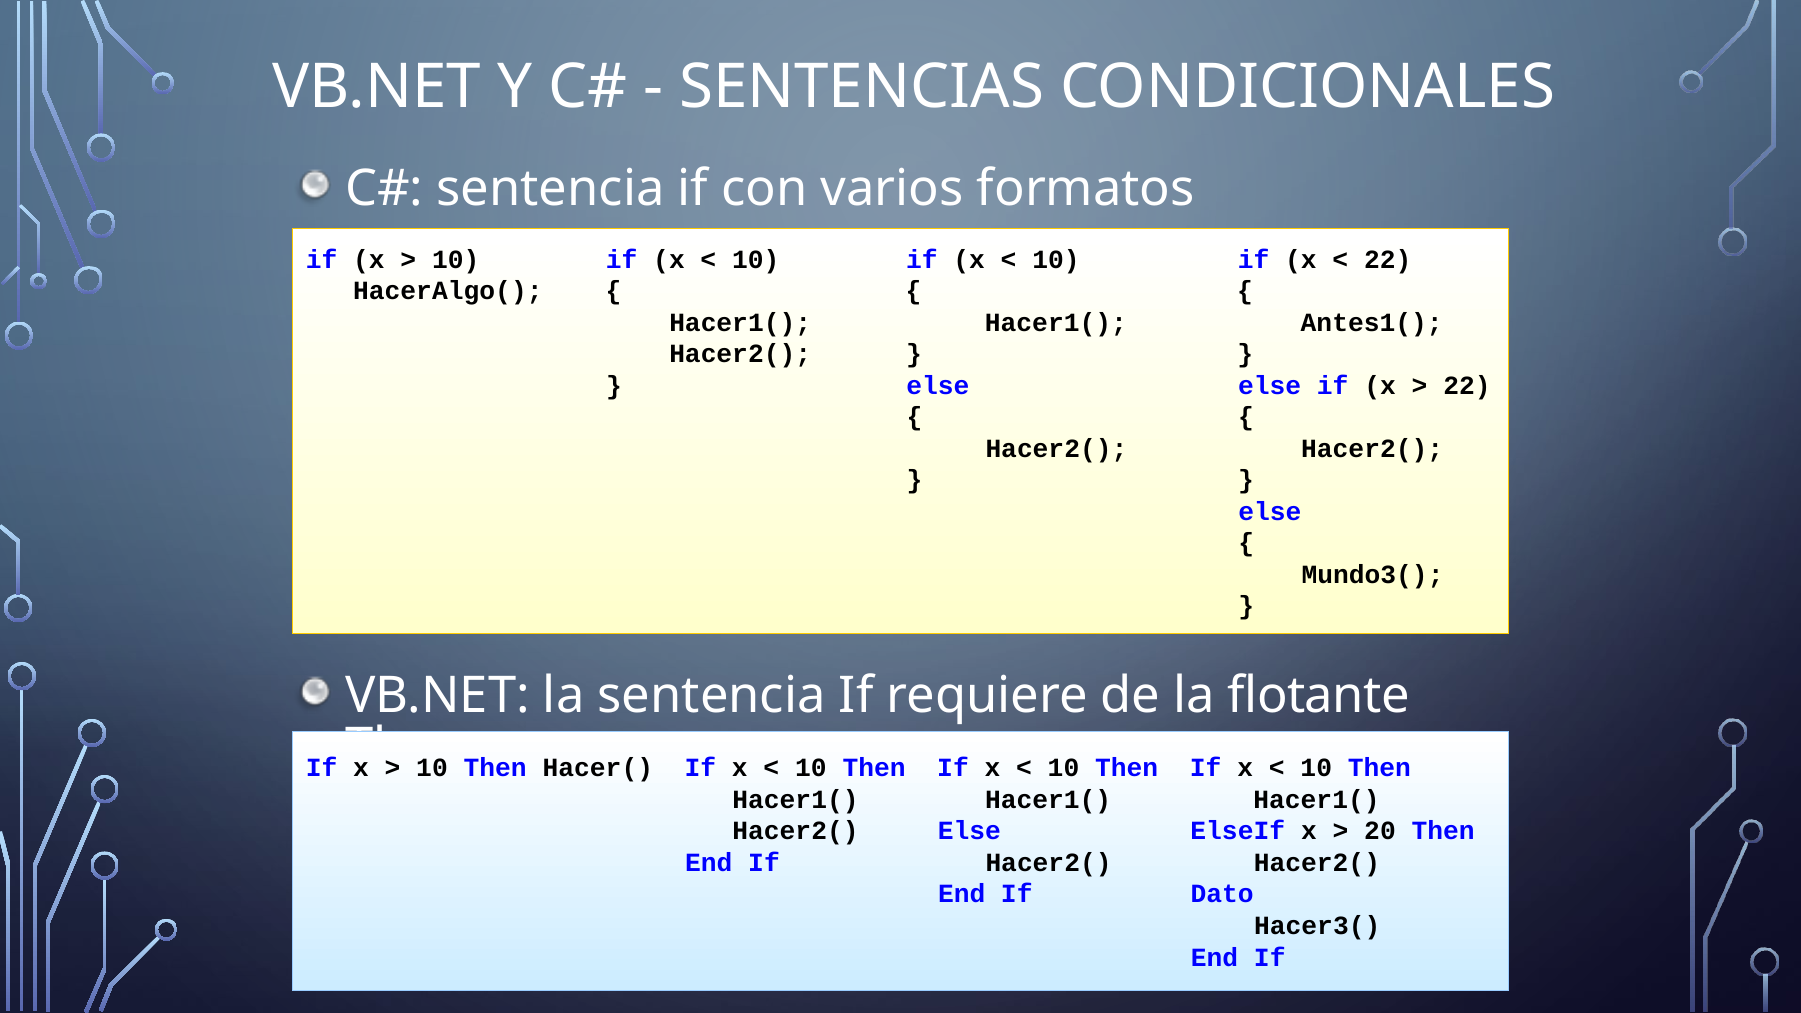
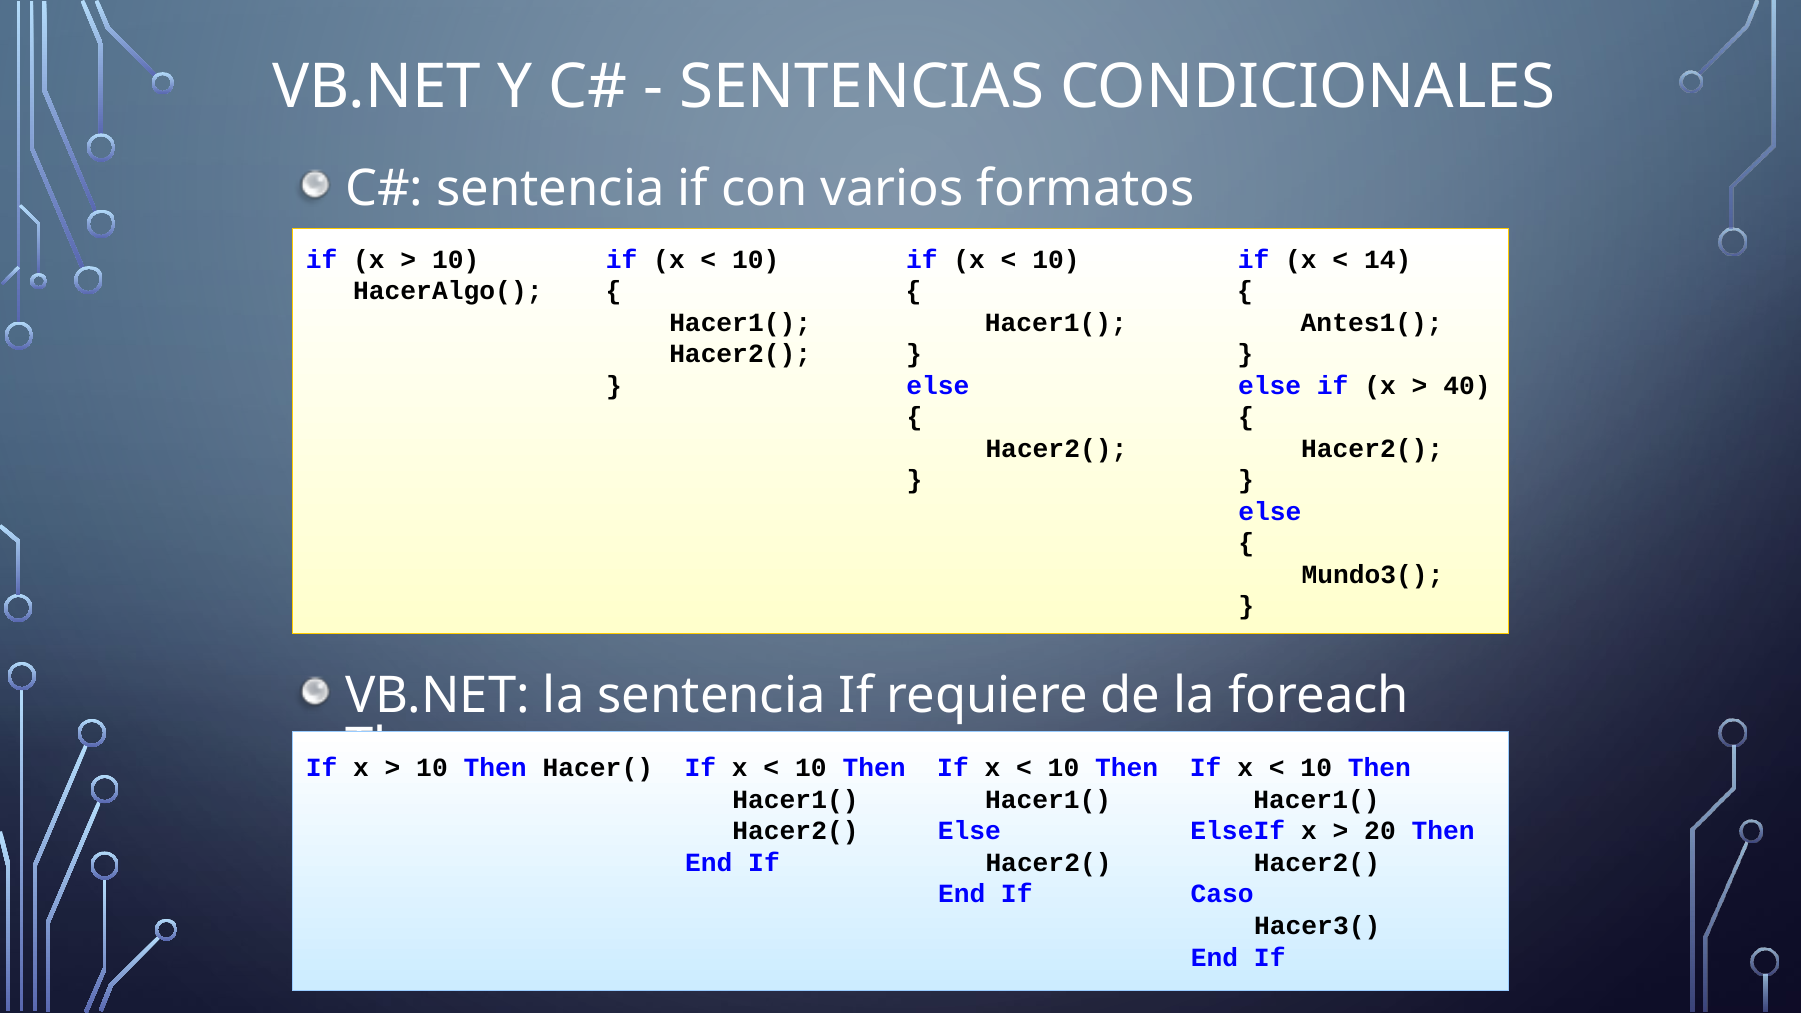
22 at (1388, 259): 22 -> 14
22 at (1467, 385): 22 -> 40
flotante: flotante -> foreach
Dato: Dato -> Caso
